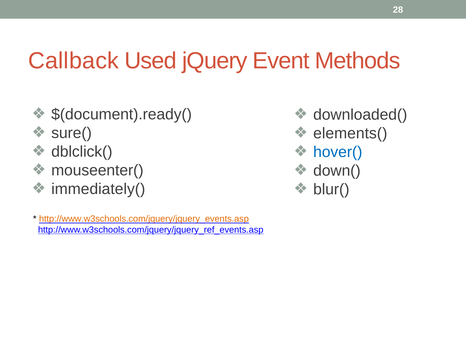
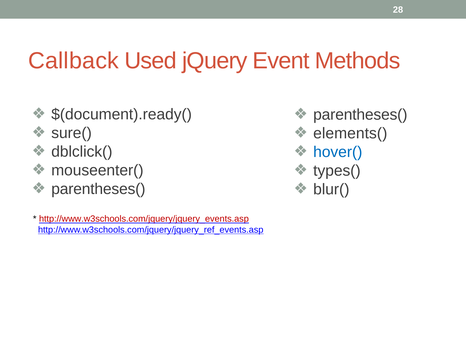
downloaded( at (360, 115): downloaded( -> parentheses(
down(: down( -> types(
immediately( at (98, 189): immediately( -> parentheses(
http://www.w3schools.com/jquery/jquery_events.asp colour: orange -> red
